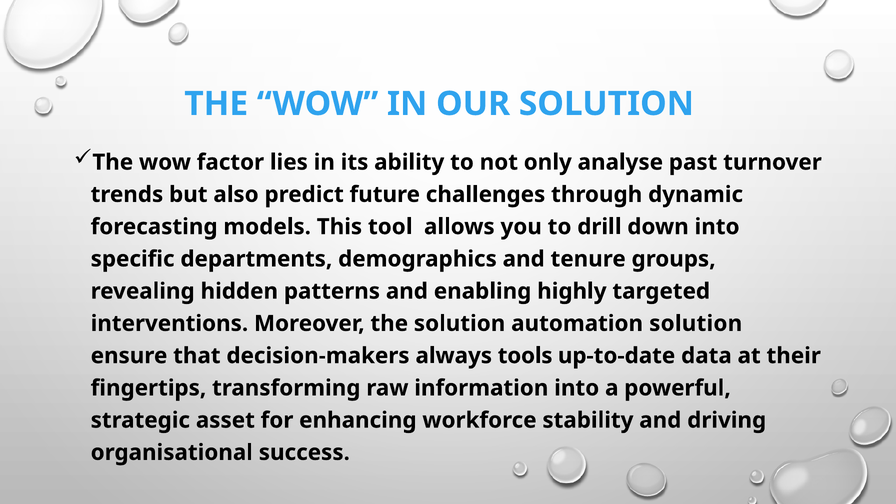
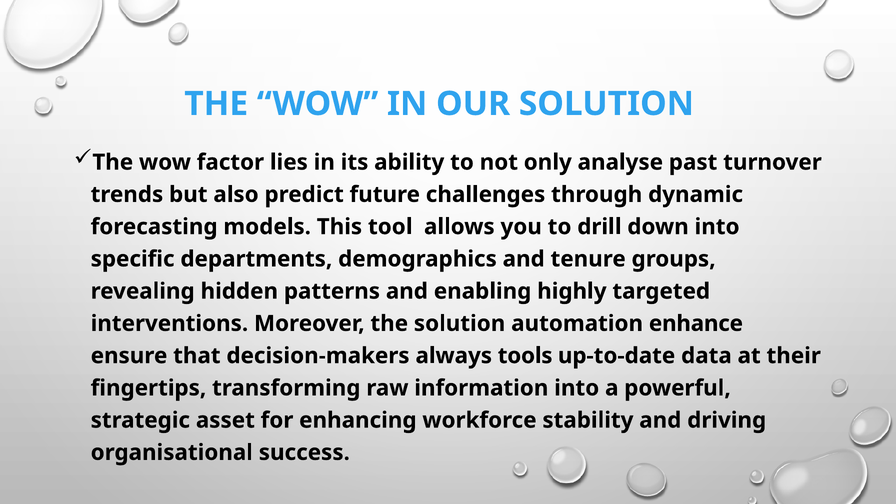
automation solution: solution -> enhance
